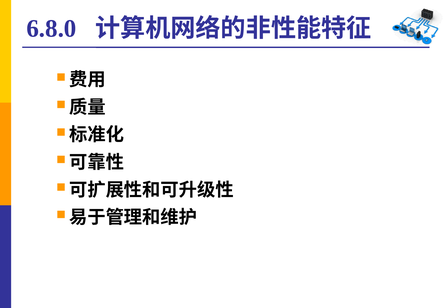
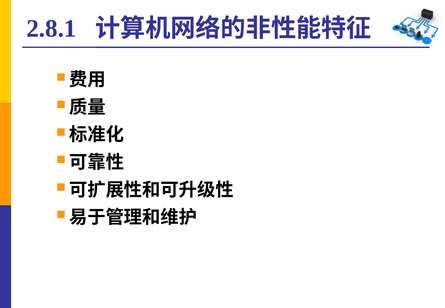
6.8.0: 6.8.0 -> 2.8.1
